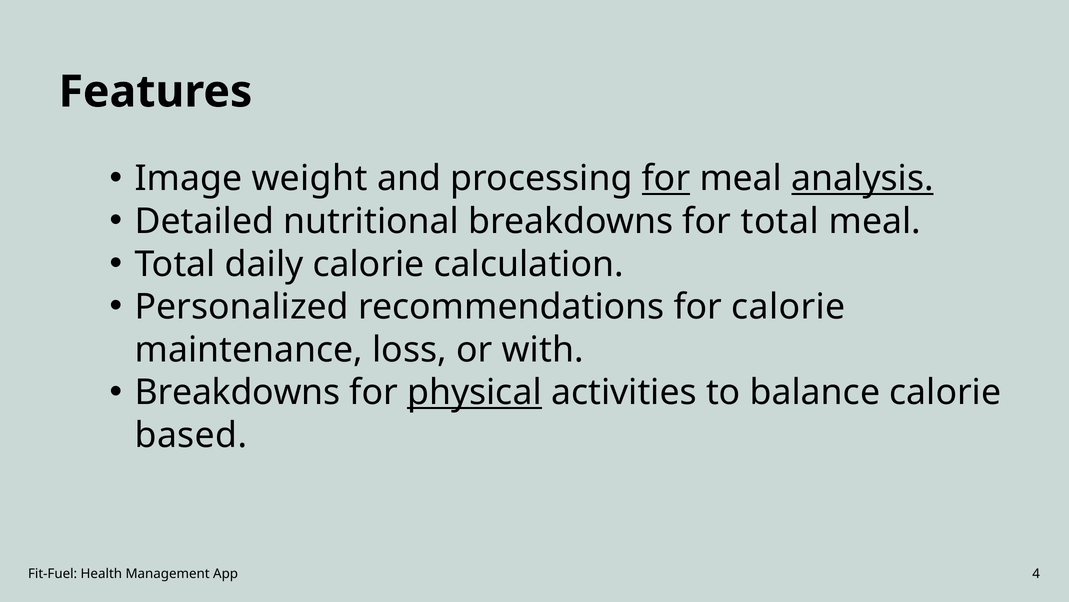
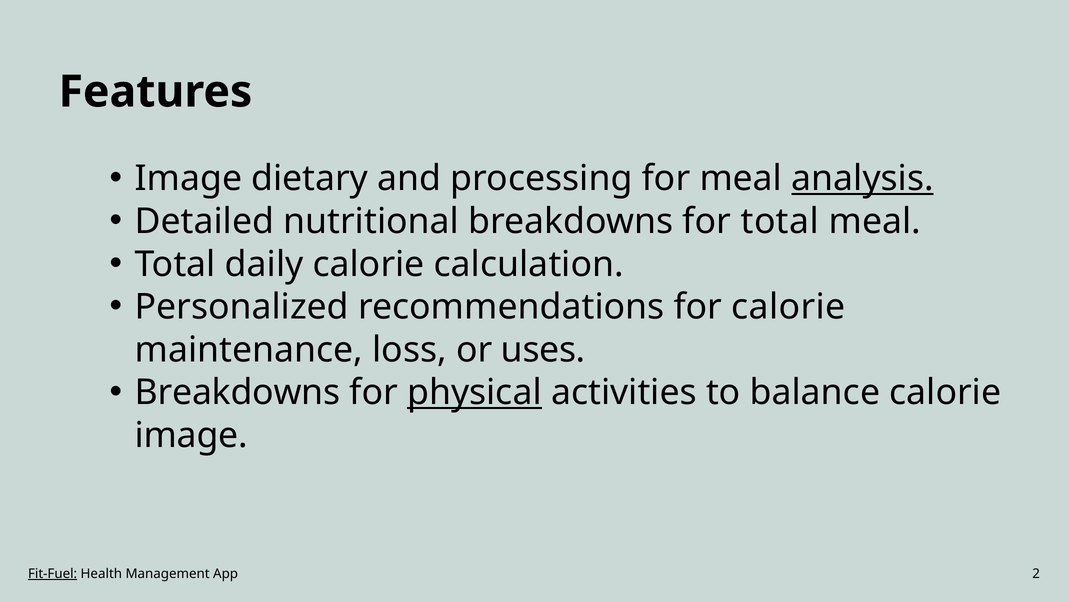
weight: weight -> dietary
for at (666, 178) underline: present -> none
with: with -> uses
based at (191, 435): based -> image
Fit-Fuel underline: none -> present
4: 4 -> 2
